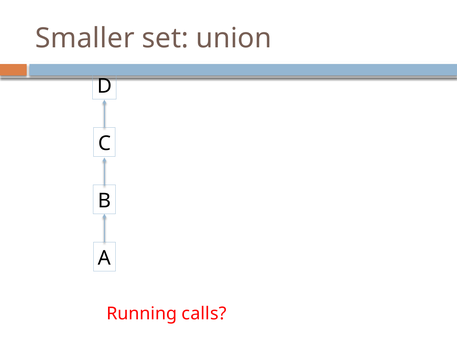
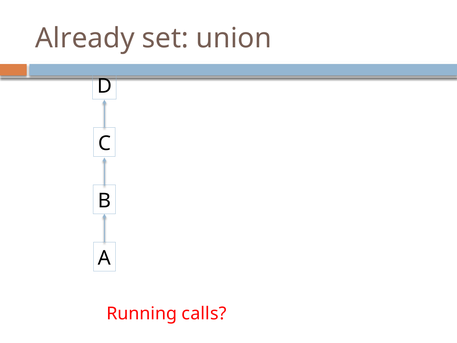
Smaller: Smaller -> Already
